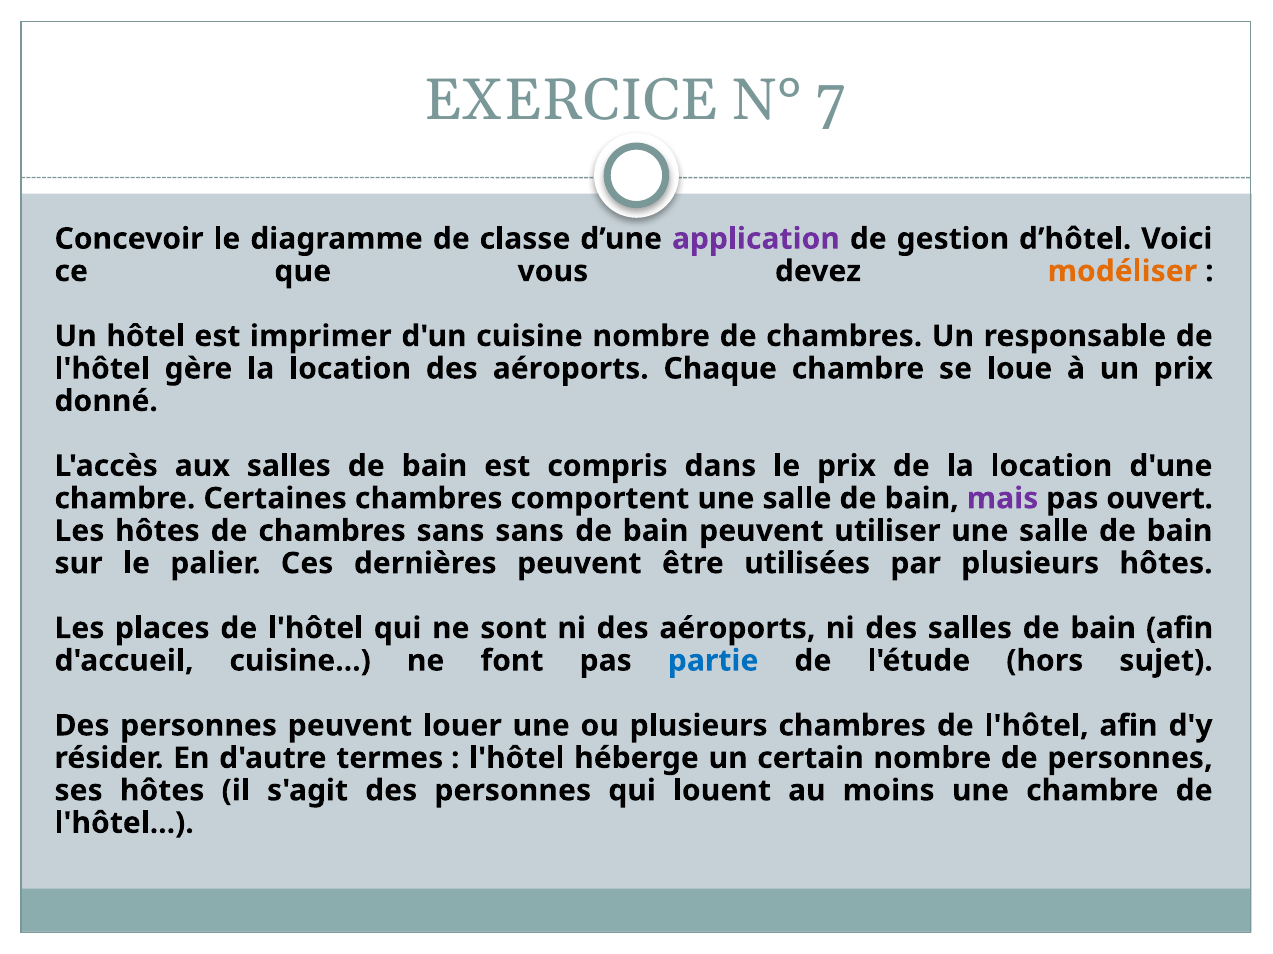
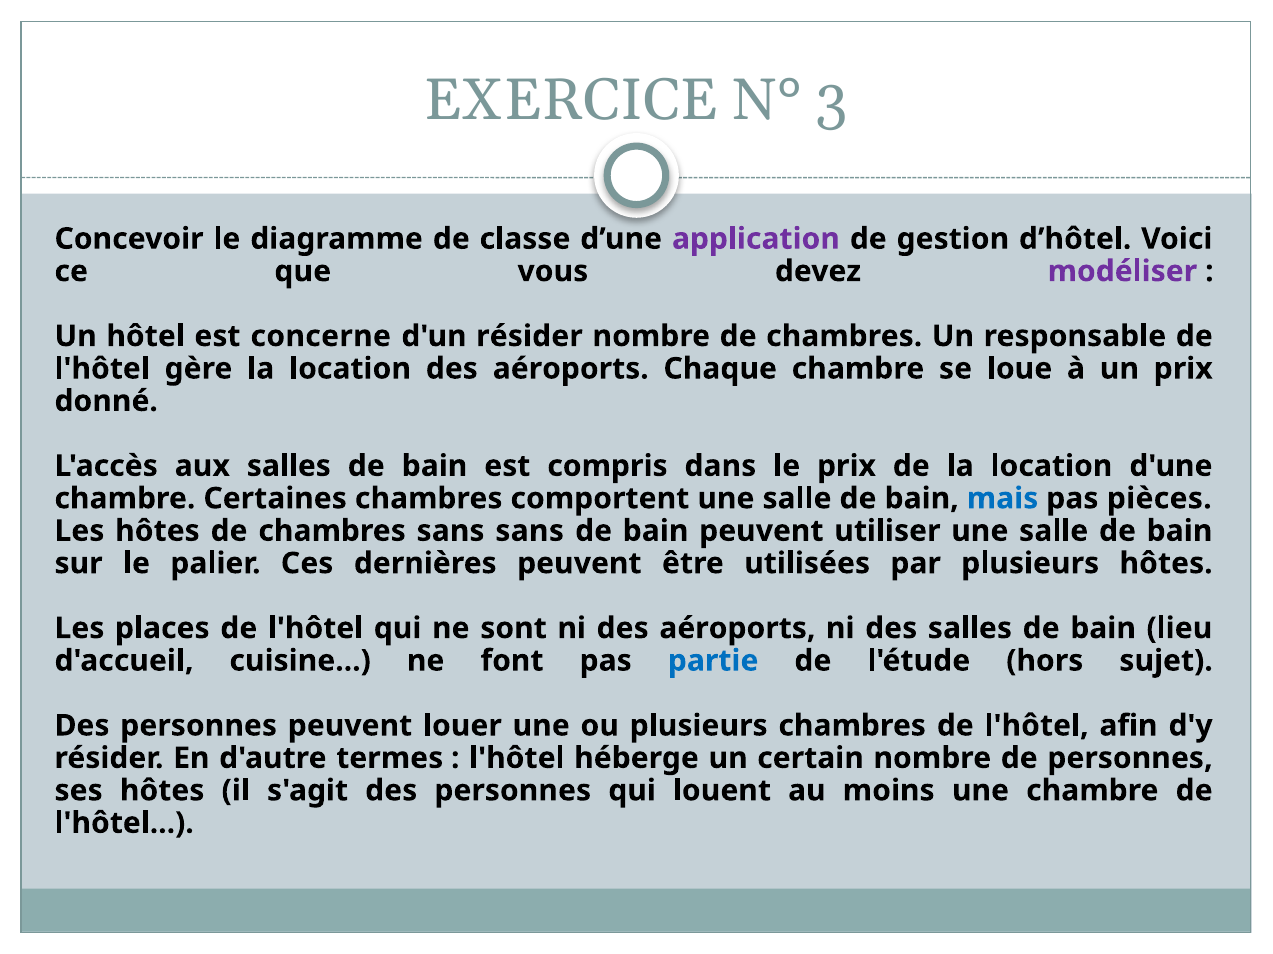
7: 7 -> 3
modéliser colour: orange -> purple
imprimer: imprimer -> concerne
d'un cuisine: cuisine -> résider
mais colour: purple -> blue
ouvert: ouvert -> pièces
bain afin: afin -> lieu
